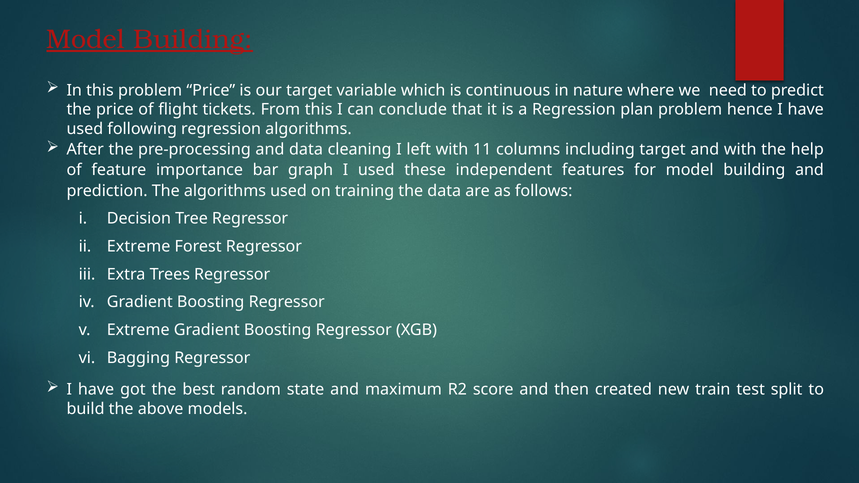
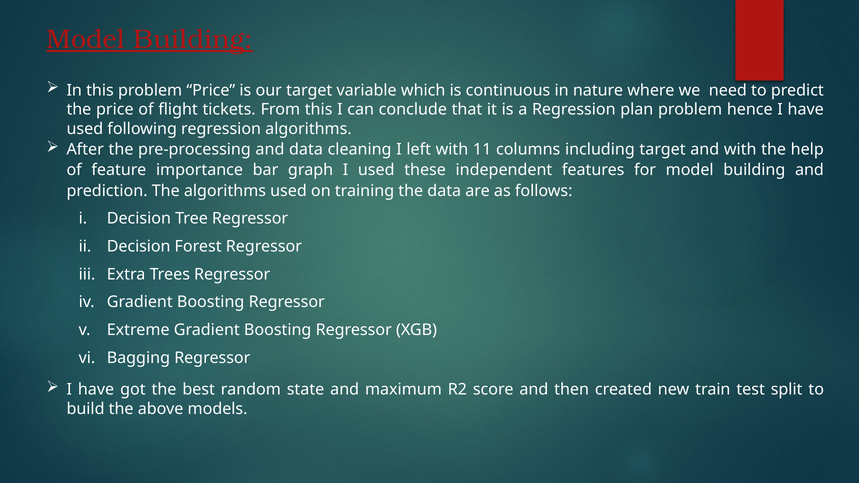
Extreme at (139, 247): Extreme -> Decision
